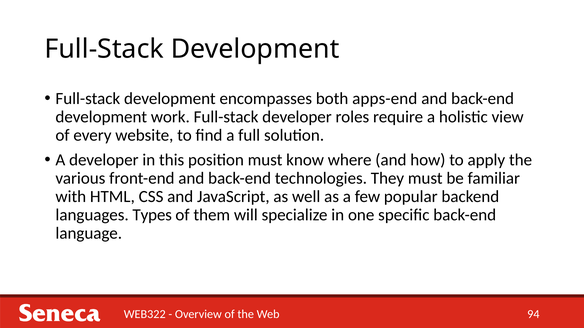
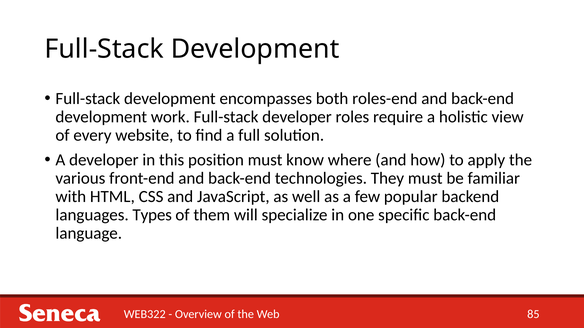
apps-end: apps-end -> roles-end
94: 94 -> 85
